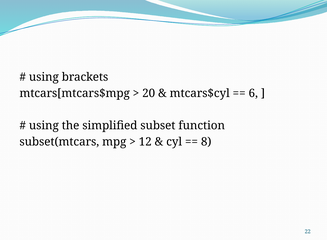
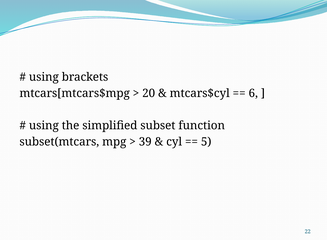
12: 12 -> 39
8: 8 -> 5
